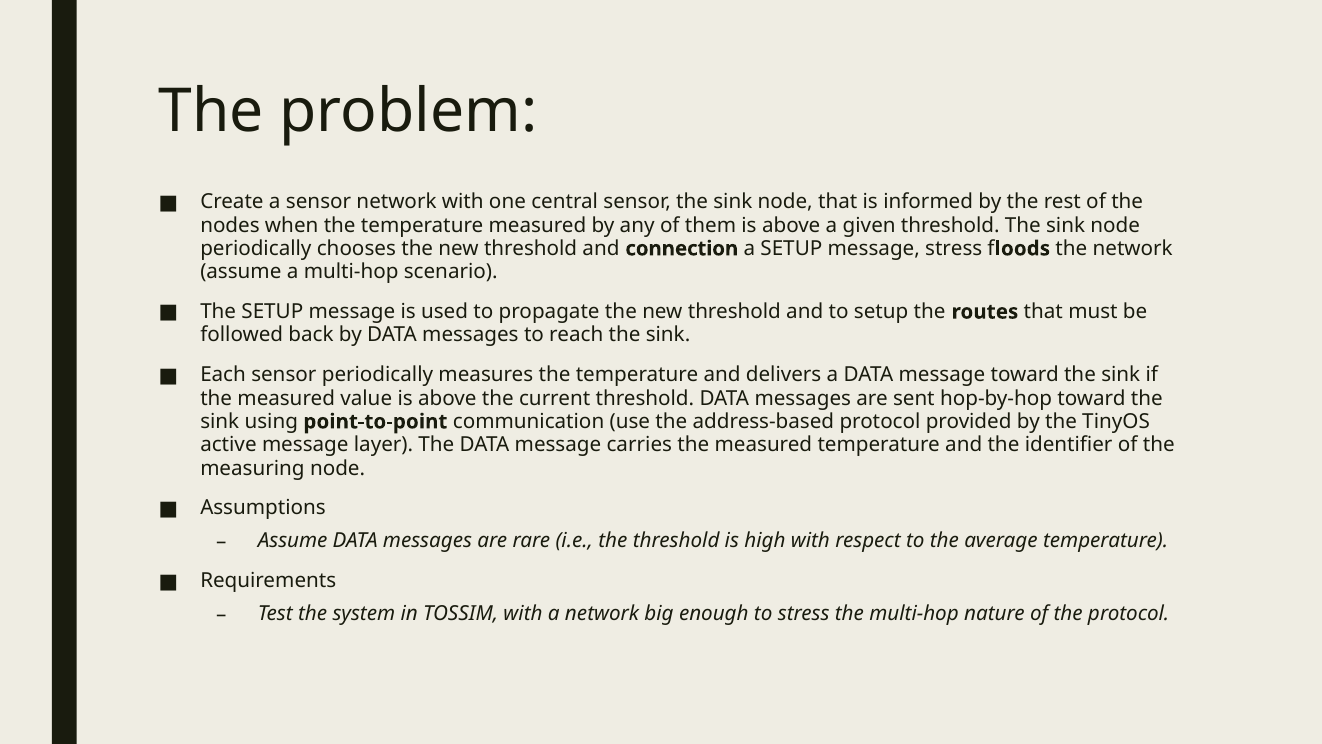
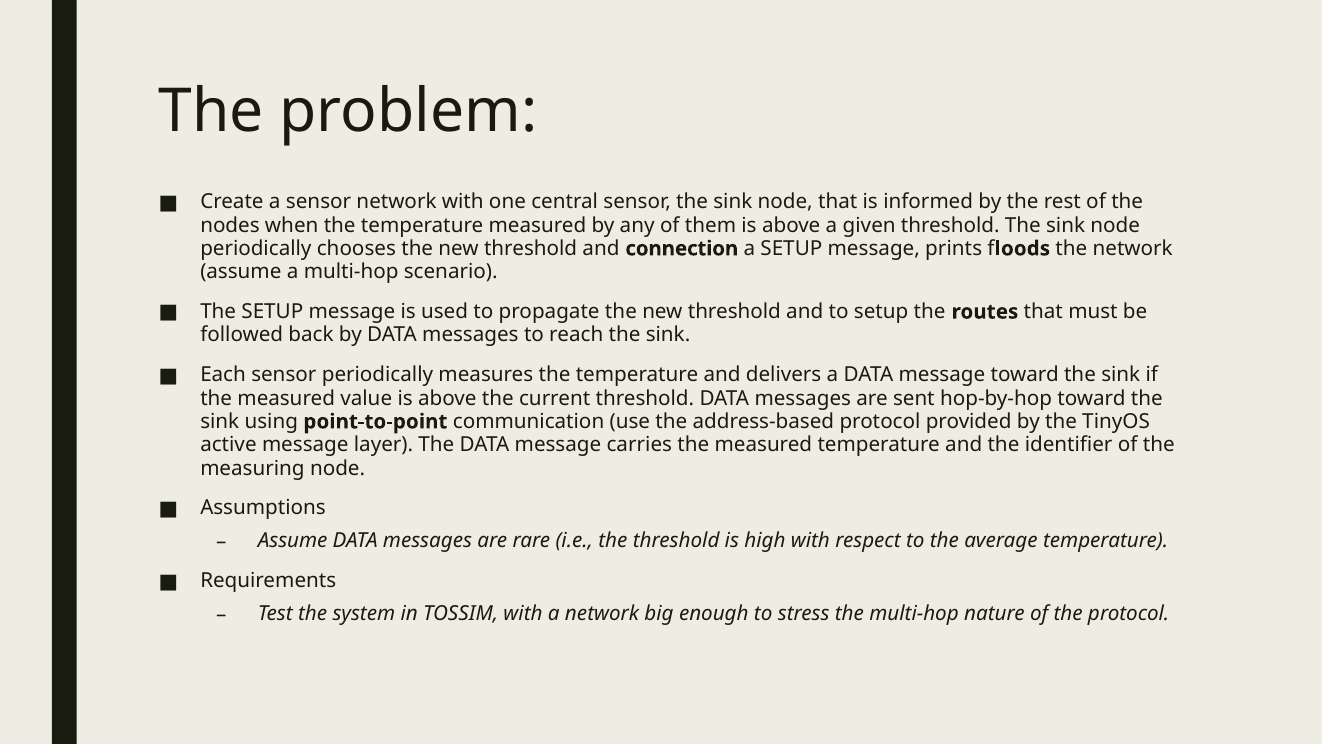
message stress: stress -> prints
